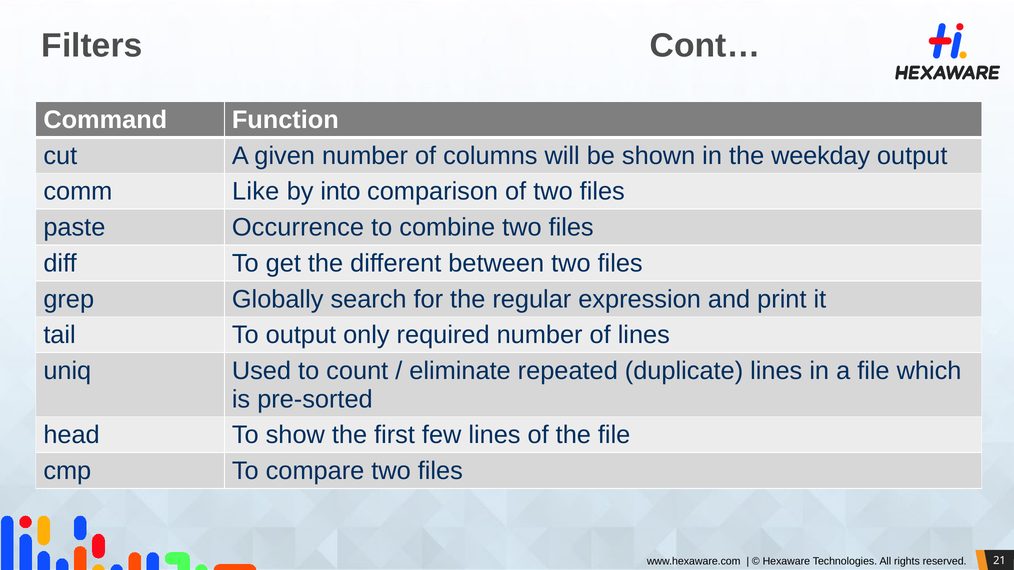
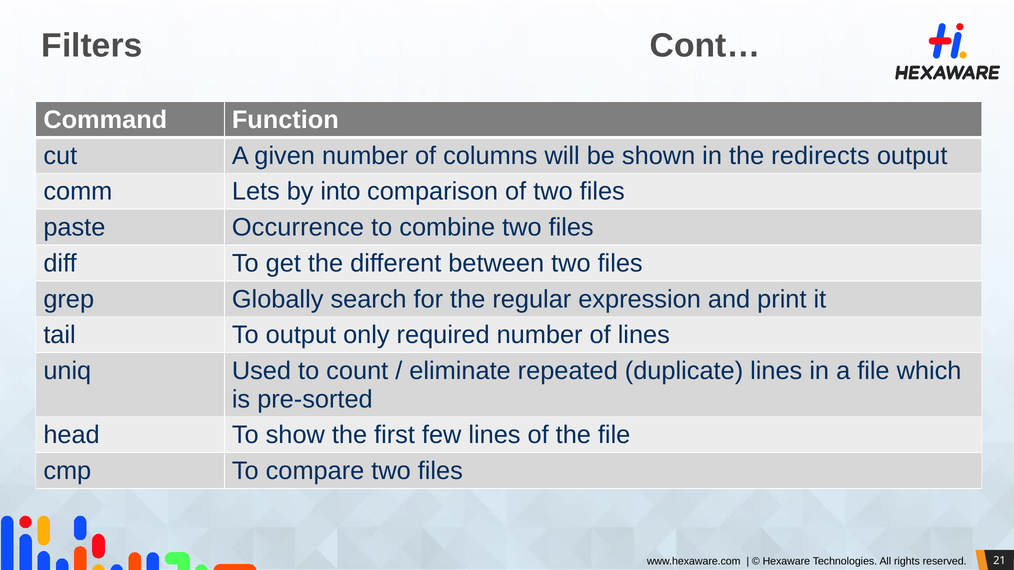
weekday: weekday -> redirects
Like: Like -> Lets
